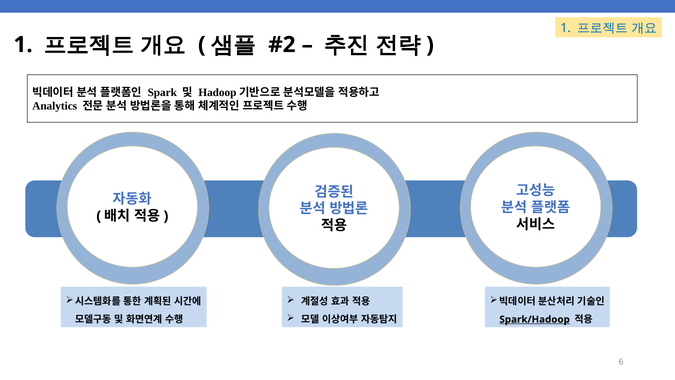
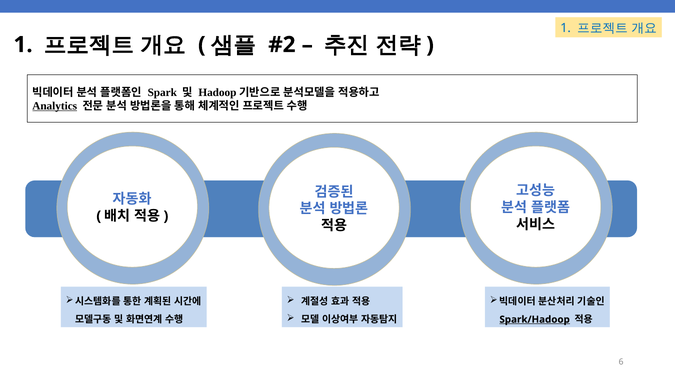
Analytics underline: none -> present
